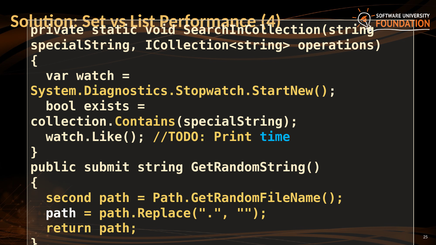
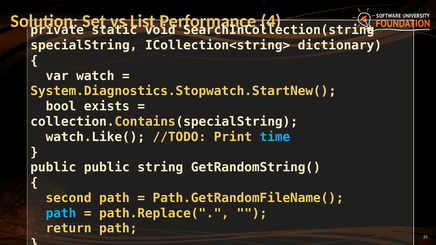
operations: operations -> dictionary
public submit: submit -> public
path at (61, 213) colour: white -> light blue
